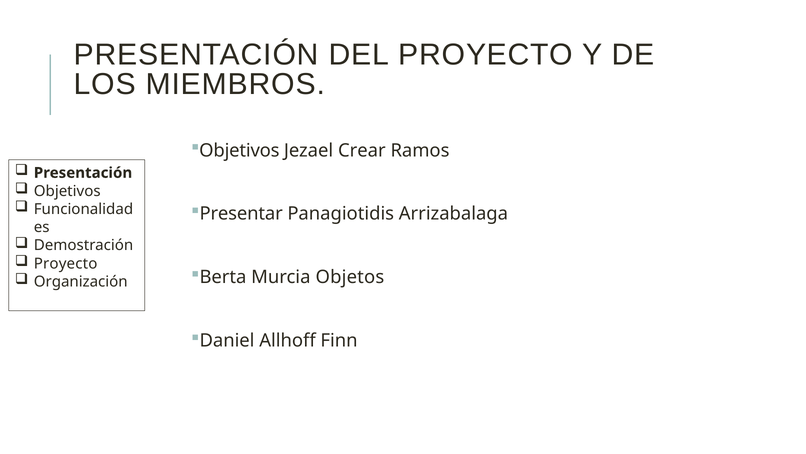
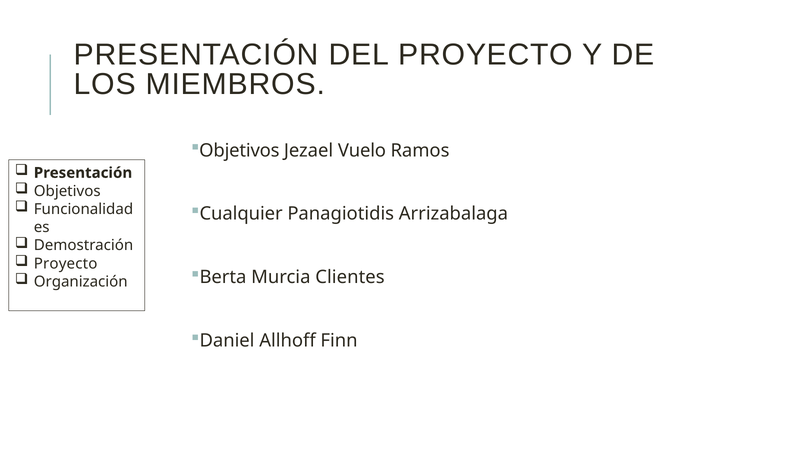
Crear: Crear -> Vuelo
Presentar: Presentar -> Cualquier
Objetos: Objetos -> Clientes
